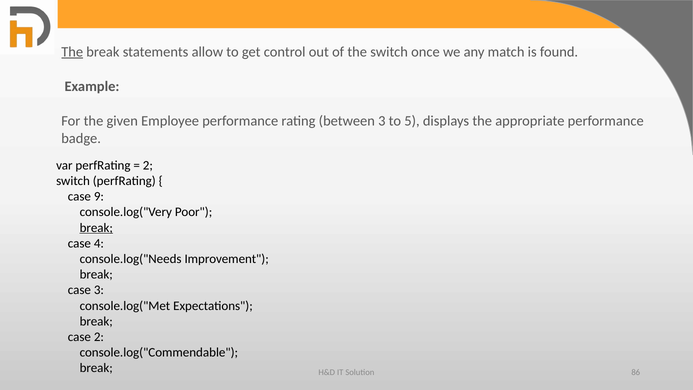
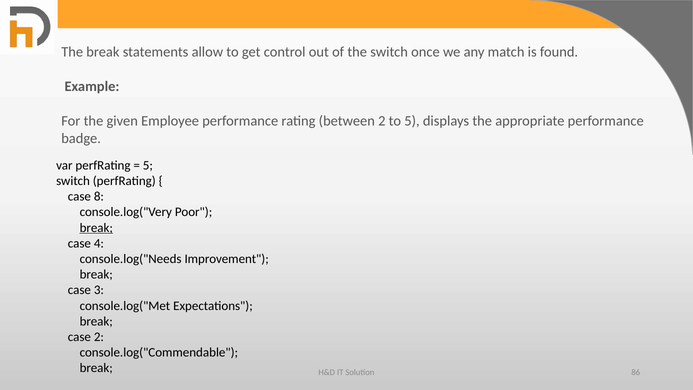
The at (72, 52) underline: present -> none
between 3: 3 -> 2
2 at (148, 165): 2 -> 5
9: 9 -> 8
